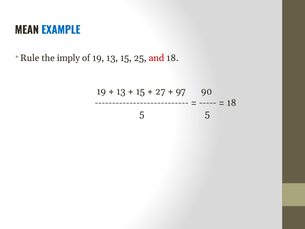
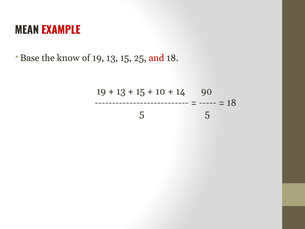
EXAMPLE colour: blue -> red
Rule: Rule -> Base
imply: imply -> know
27: 27 -> 10
97: 97 -> 14
